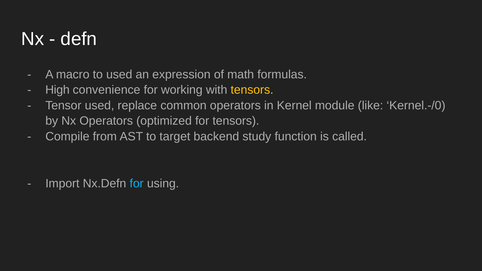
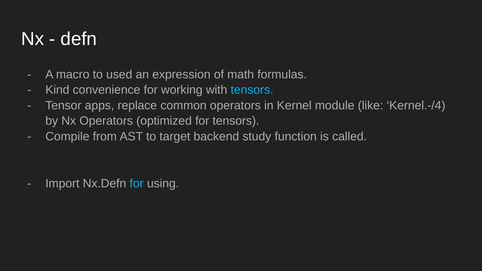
High: High -> Kind
tensors at (252, 90) colour: yellow -> light blue
Tensor used: used -> apps
Kernel.-/0: Kernel.-/0 -> Kernel.-/4
